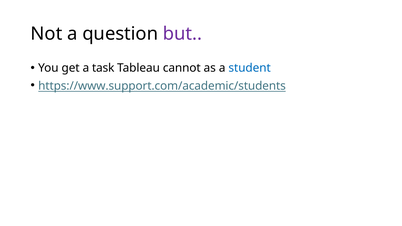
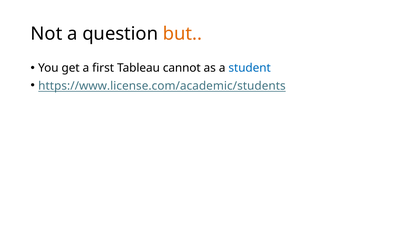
but colour: purple -> orange
task: task -> first
https://www.support.com/academic/students: https://www.support.com/academic/students -> https://www.license.com/academic/students
